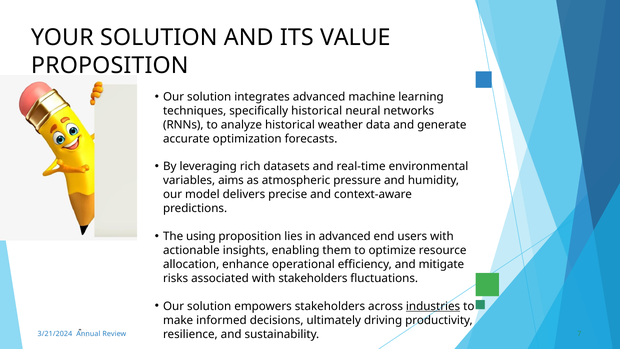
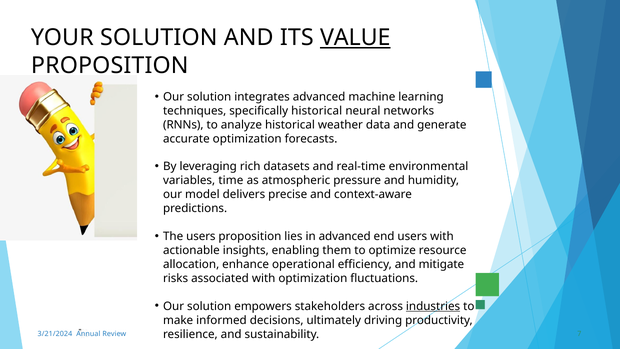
VALUE underline: none -> present
aims: aims -> time
The using: using -> users
with stakeholders: stakeholders -> optimization
